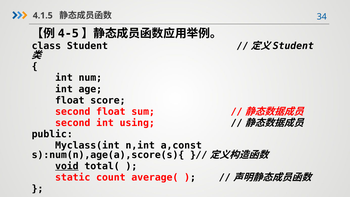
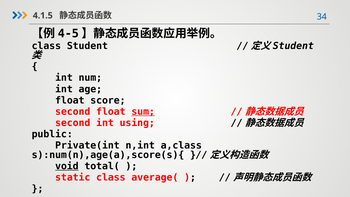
sum underline: none -> present
Myclass(int: Myclass(int -> Private(int
a,const: a,const -> a,class
static count: count -> class
